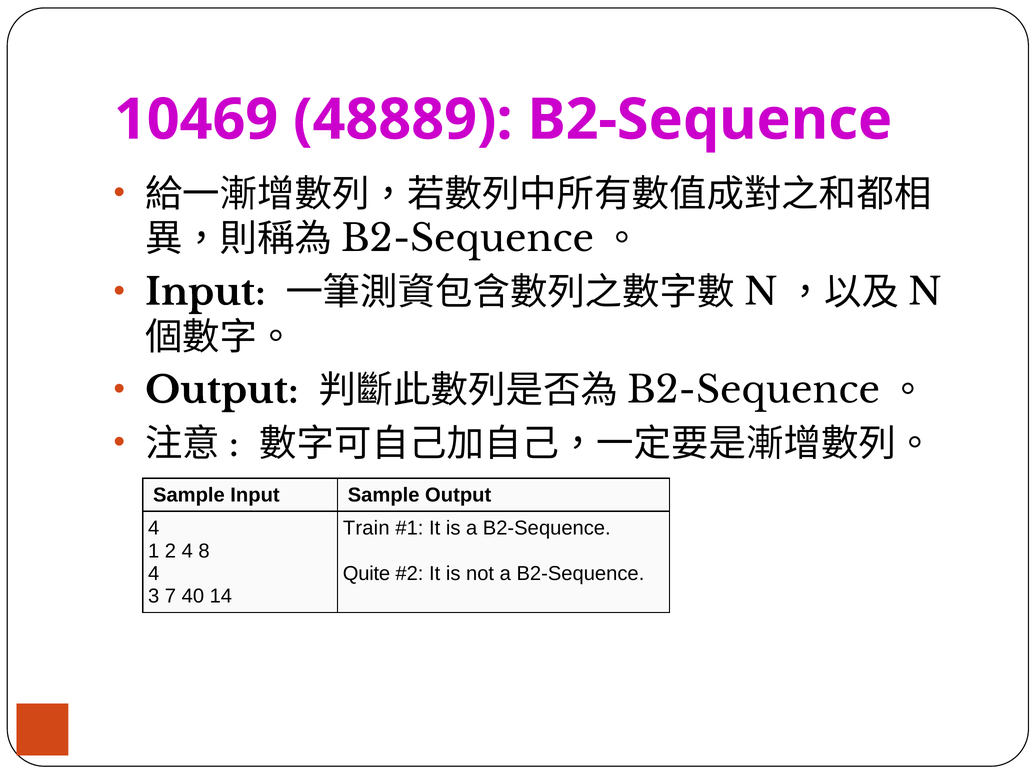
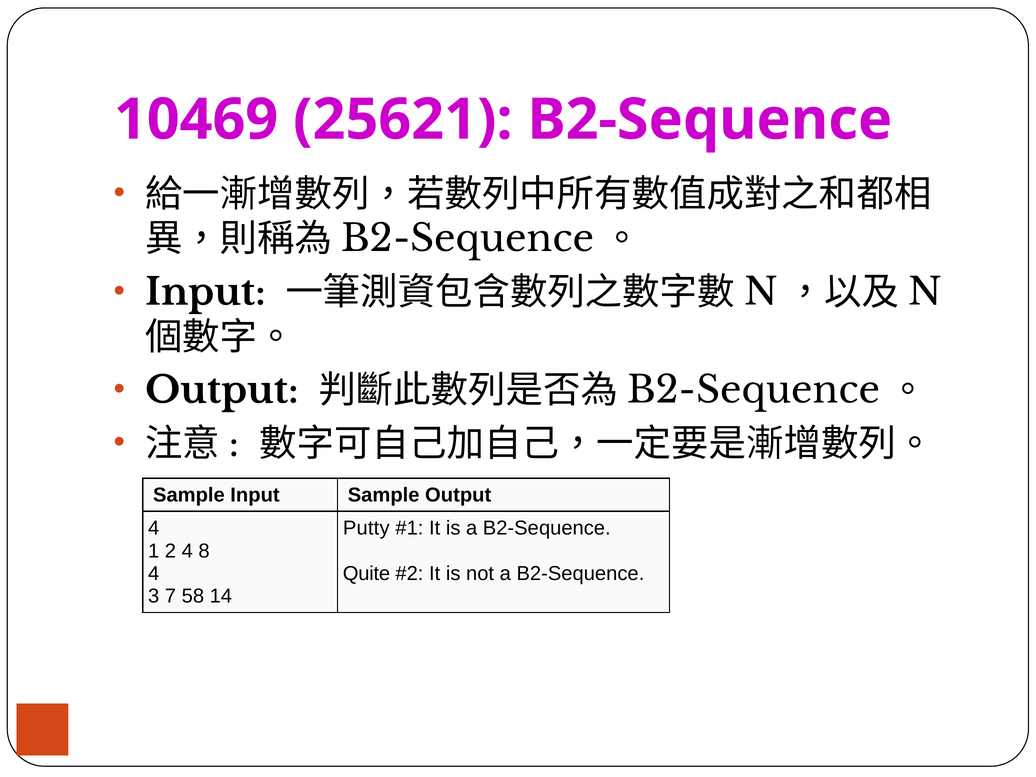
48889: 48889 -> 25621
Train: Train -> Putty
40: 40 -> 58
